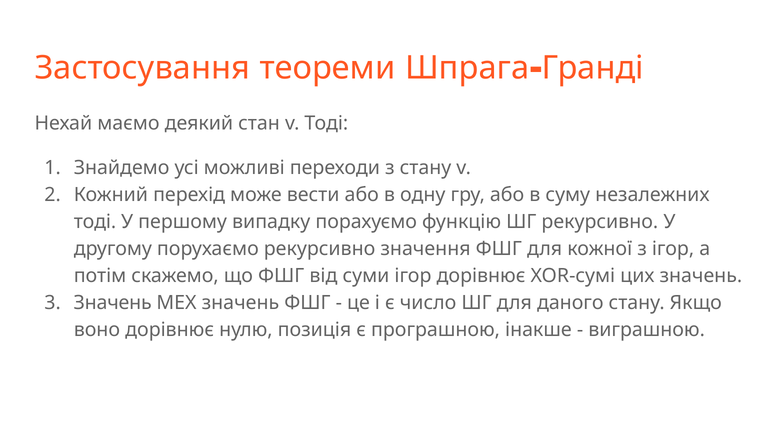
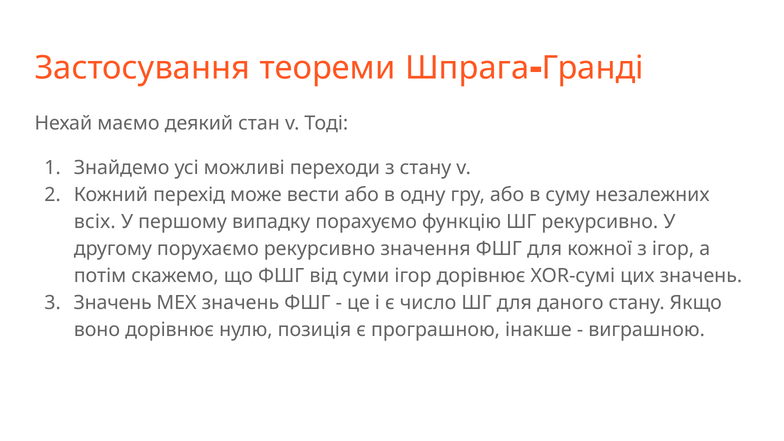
тоді at (95, 222): тоді -> всіх
